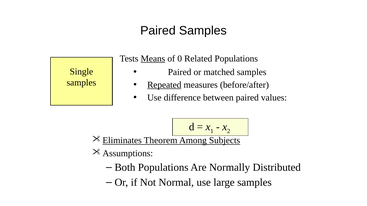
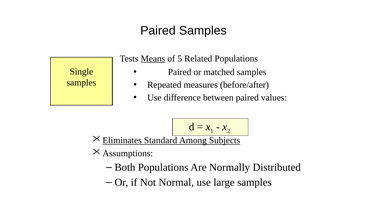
0: 0 -> 5
Repeated underline: present -> none
Theorem: Theorem -> Standard
